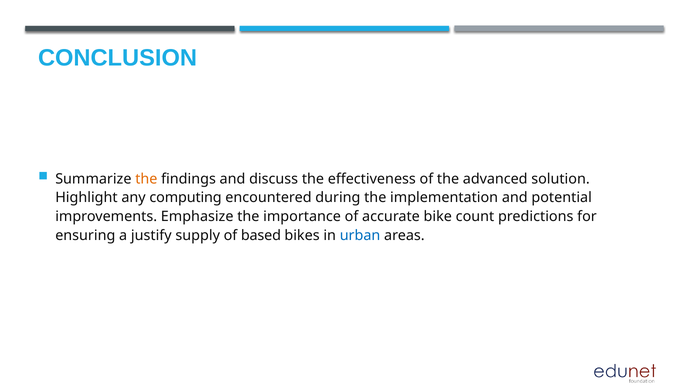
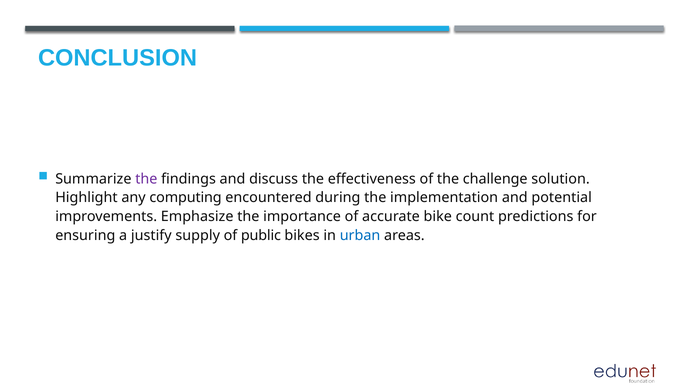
the at (146, 179) colour: orange -> purple
advanced: advanced -> challenge
based: based -> public
